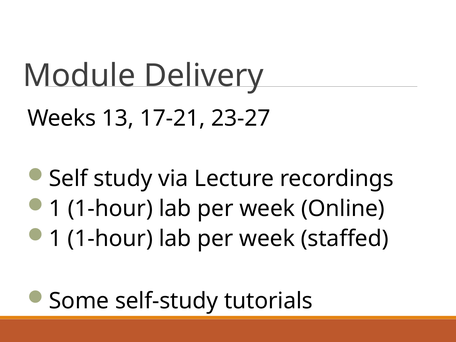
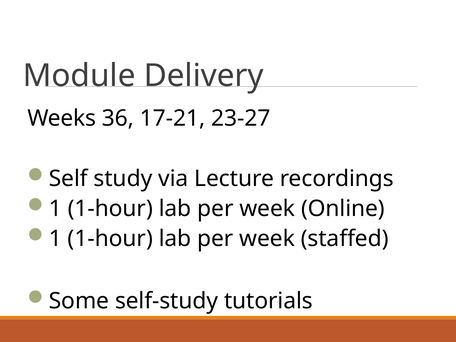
13: 13 -> 36
